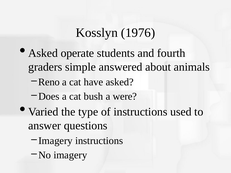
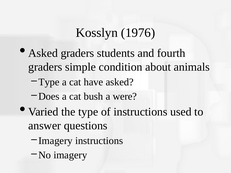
Asked operate: operate -> graders
answered: answered -> condition
Reno at (49, 82): Reno -> Type
